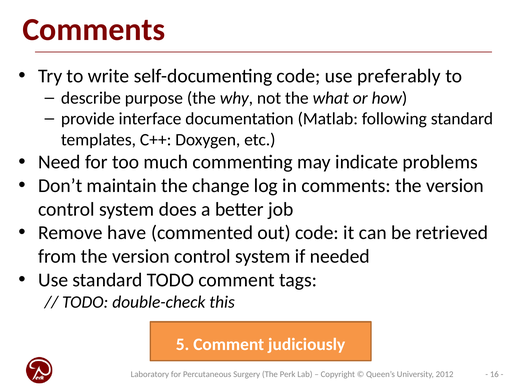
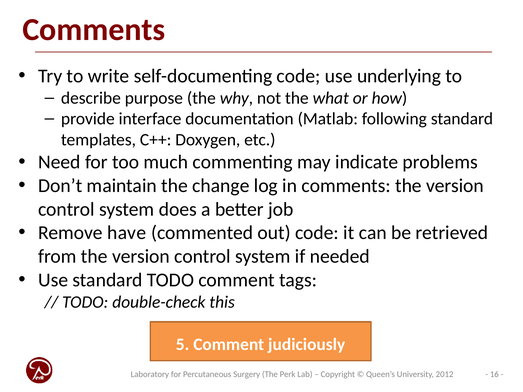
preferably: preferably -> underlying
